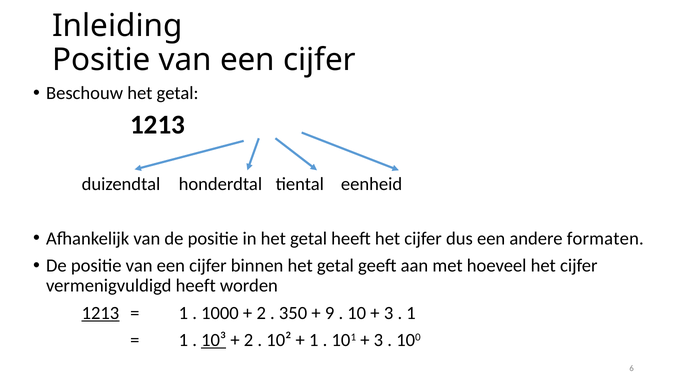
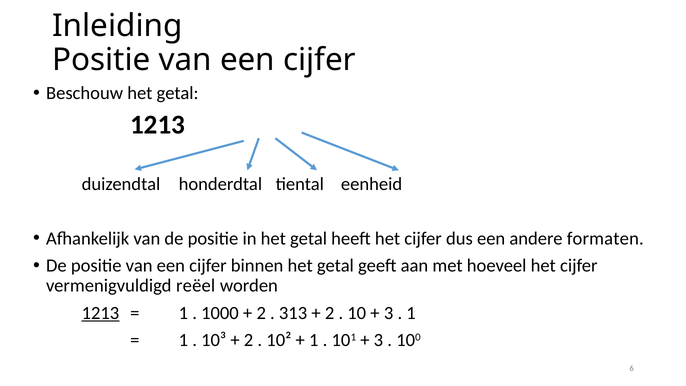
vermenigvuldigd heeft: heeft -> reëel
350: 350 -> 313
9 at (330, 313): 9 -> 2
10³ underline: present -> none
